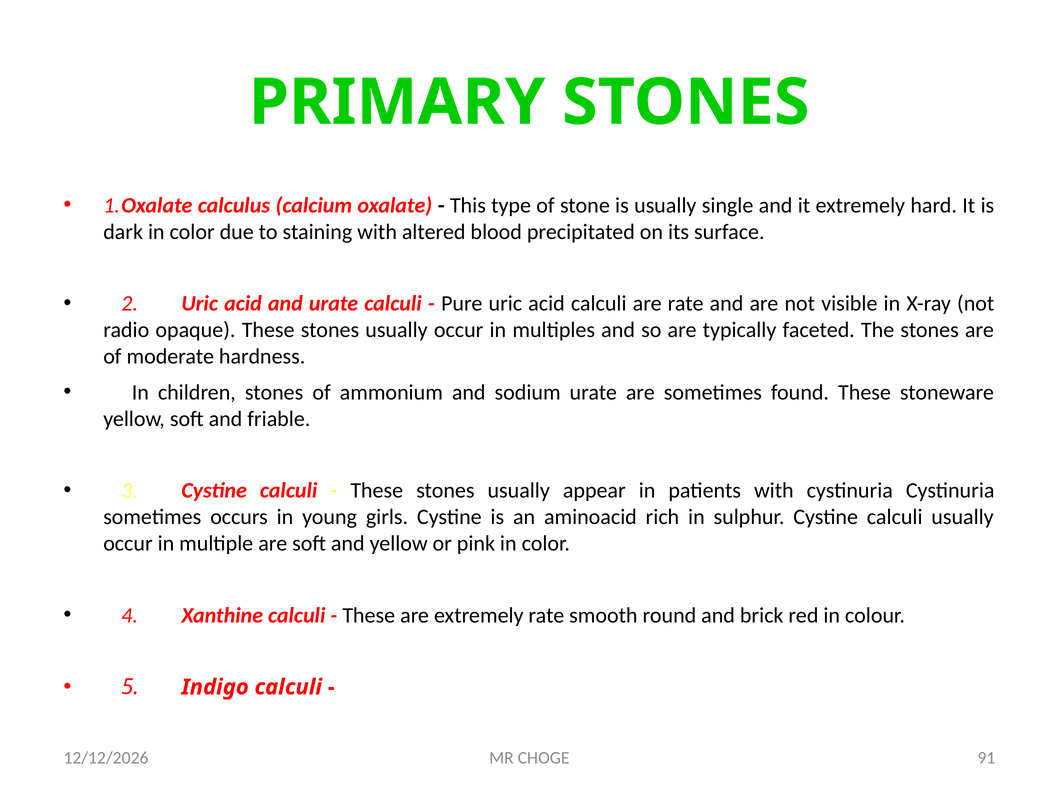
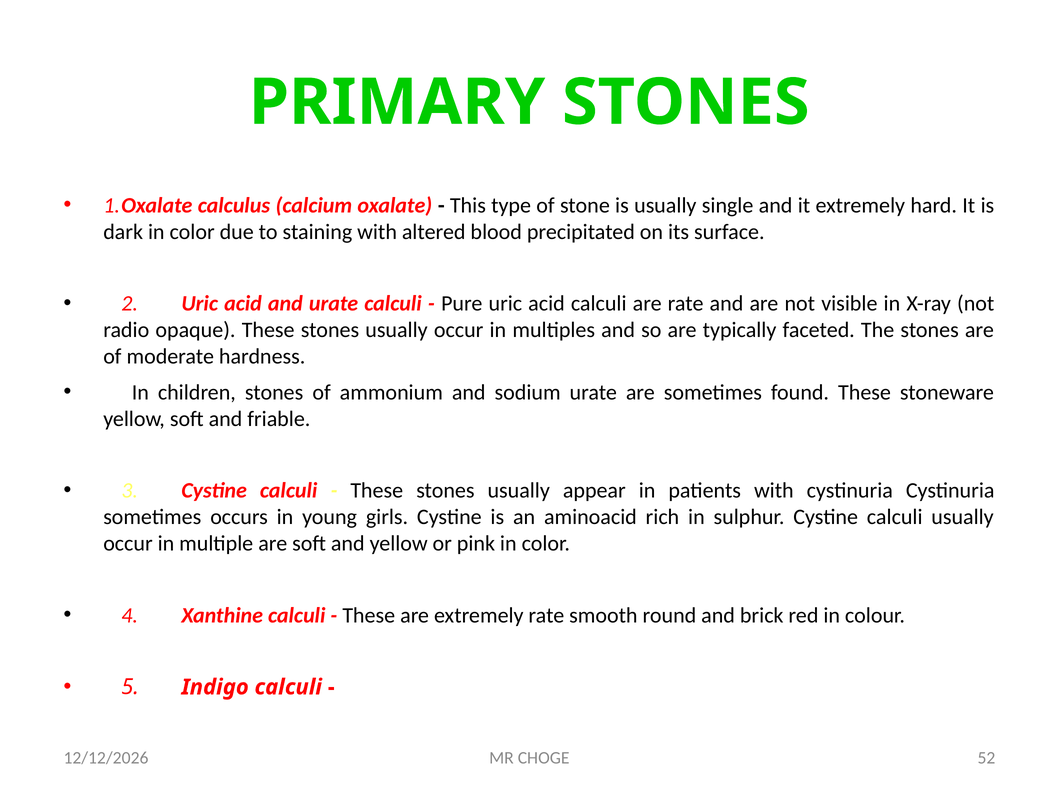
91: 91 -> 52
